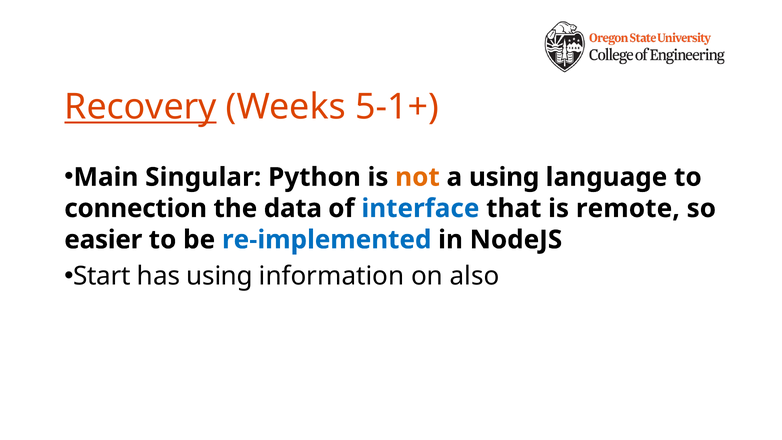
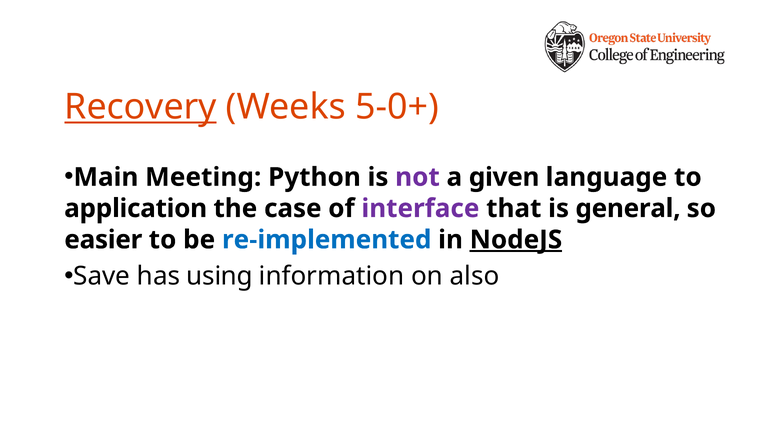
5-1+: 5-1+ -> 5-0+
Singular: Singular -> Meeting
not colour: orange -> purple
a using: using -> given
connection: connection -> application
data: data -> case
interface colour: blue -> purple
remote: remote -> general
NodeJS underline: none -> present
Start: Start -> Save
